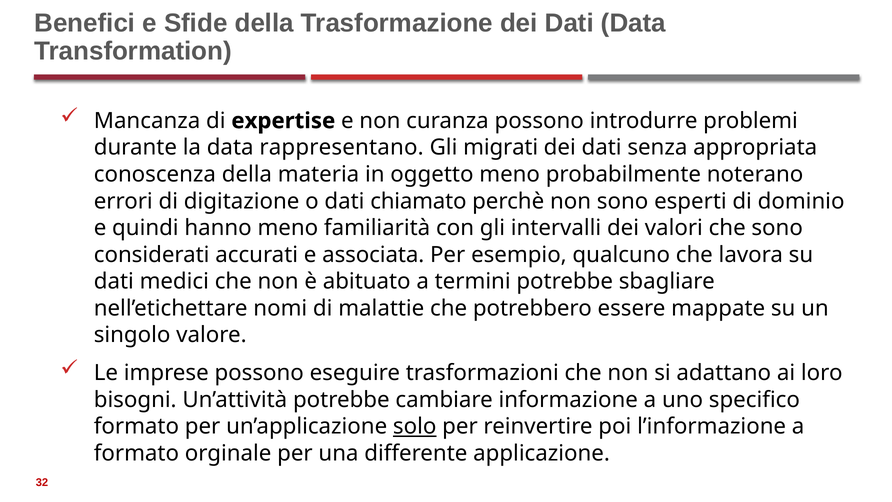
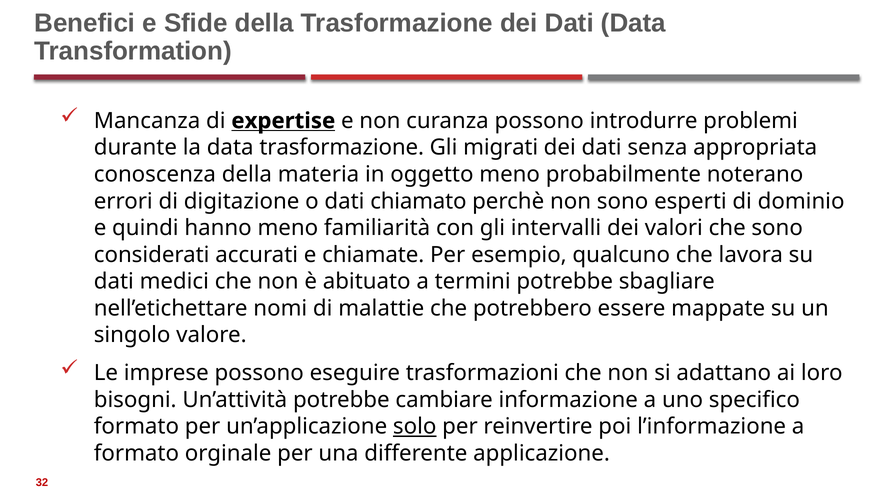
expertise underline: none -> present
data rappresentano: rappresentano -> trasformazione
associata: associata -> chiamate
